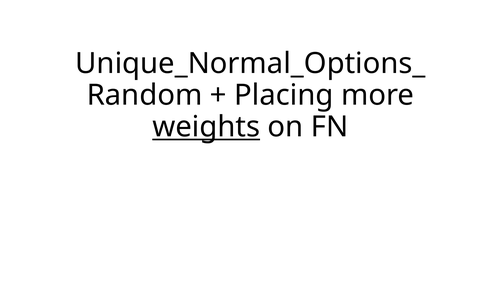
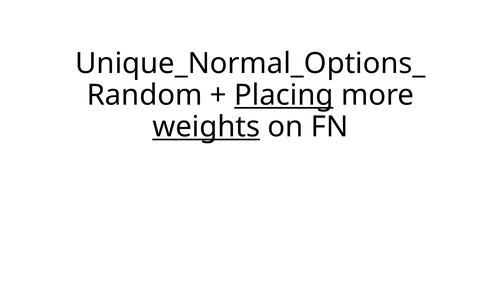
Placing underline: none -> present
